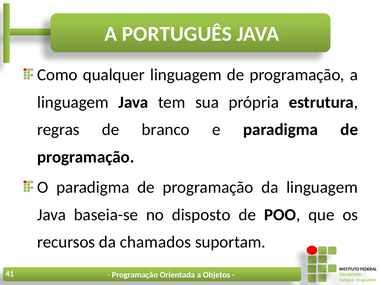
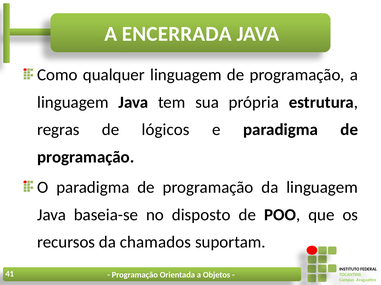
PORTUGUÊS: PORTUGUÊS -> ENCERRADA
branco: branco -> lógicos
